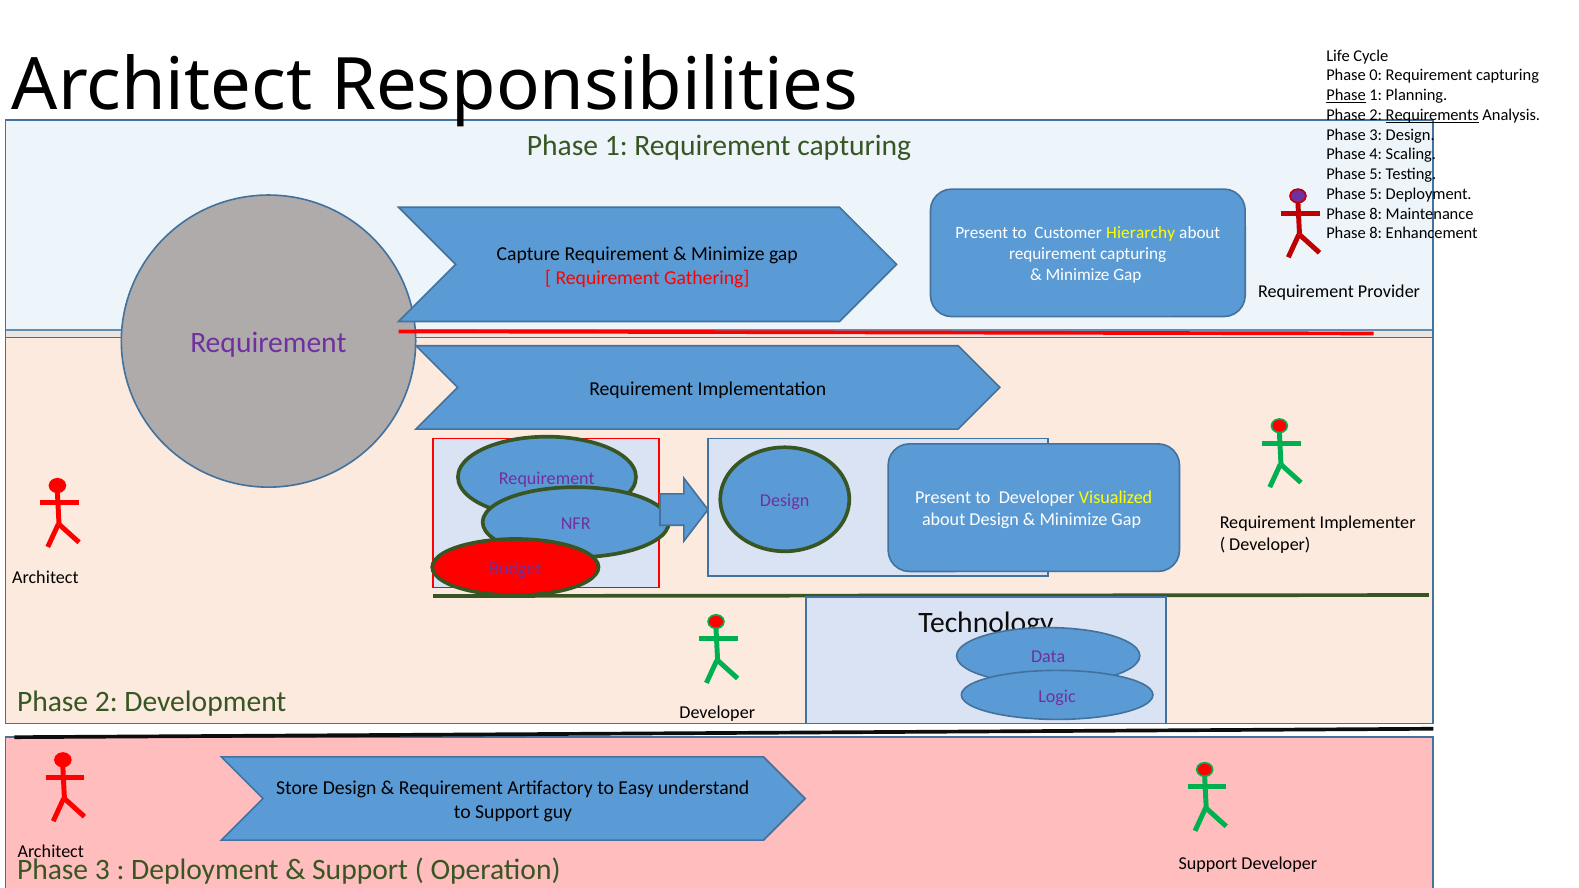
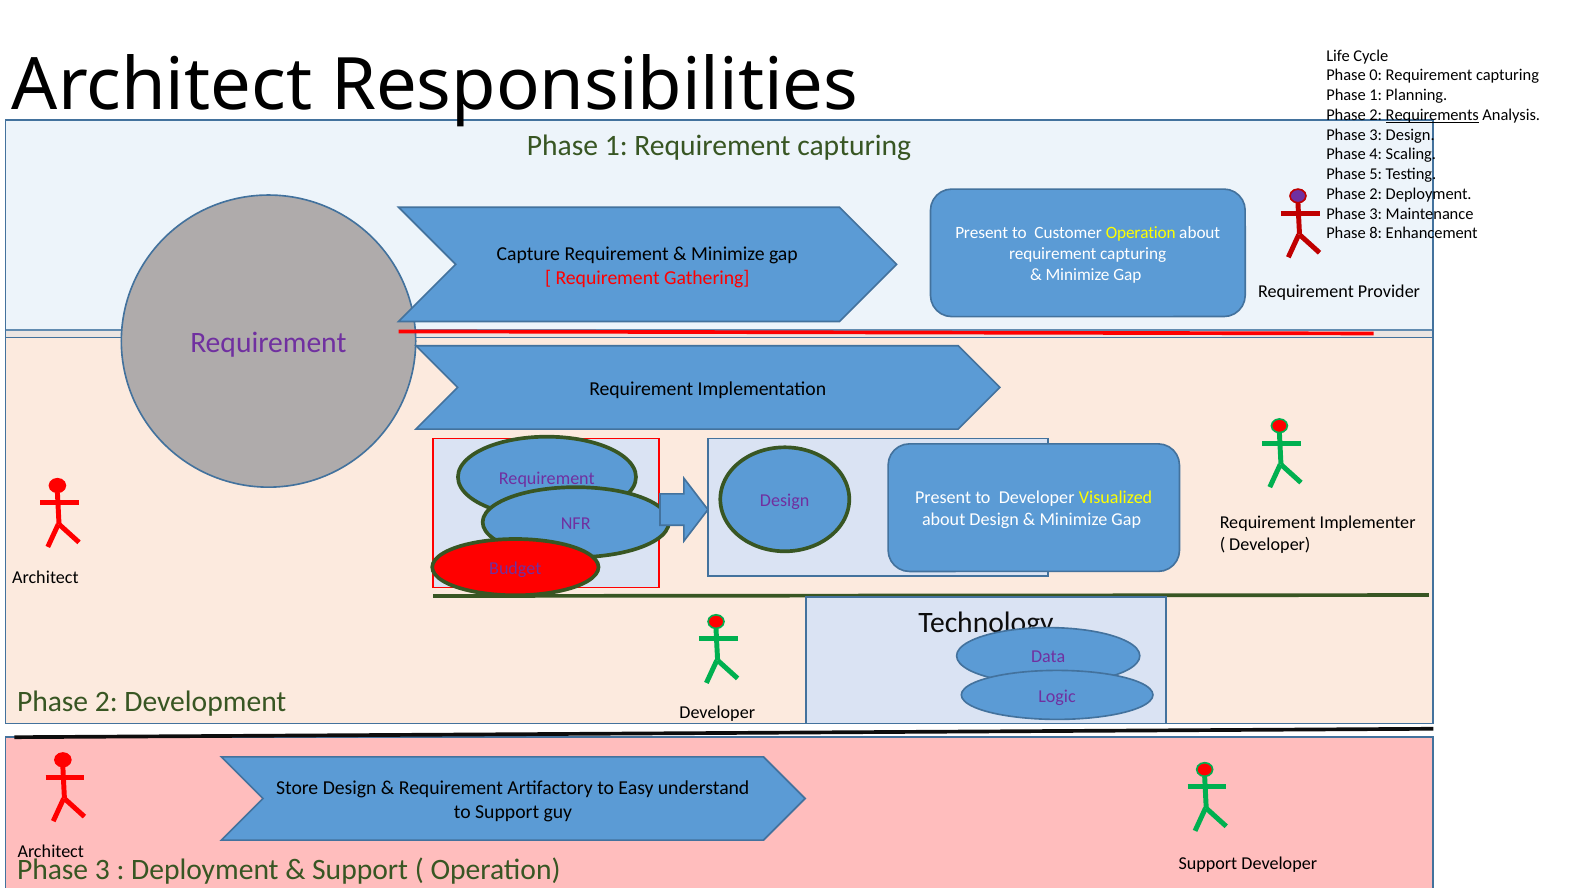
Phase at (1346, 95) underline: present -> none
5 at (1376, 194): 5 -> 2
8 at (1376, 214): 8 -> 3
Customer Hierarchy: Hierarchy -> Operation
